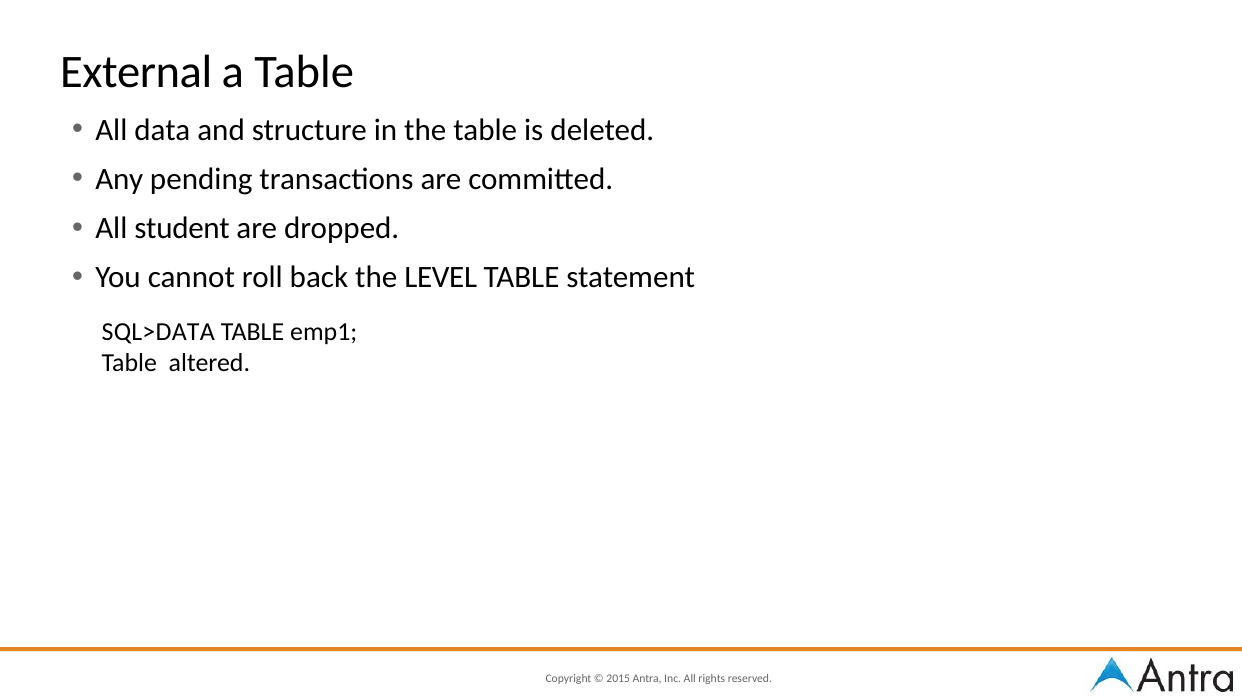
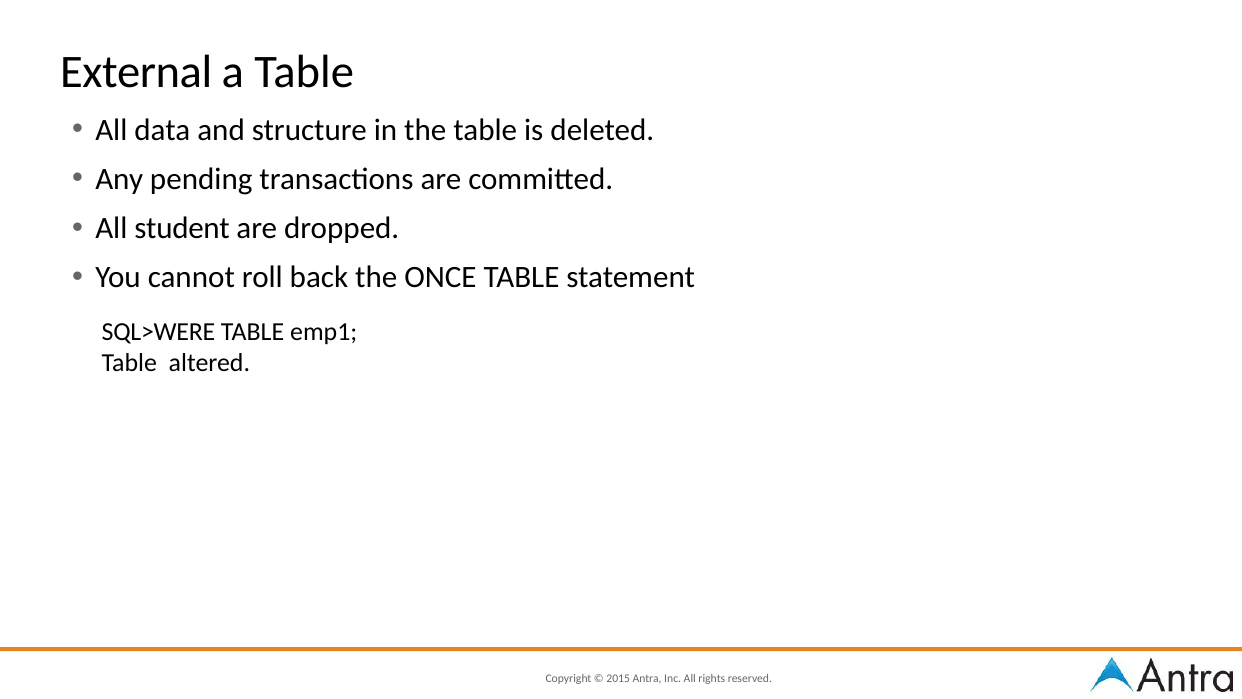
LEVEL: LEVEL -> ONCE
SQL>DATA: SQL>DATA -> SQL>WERE
